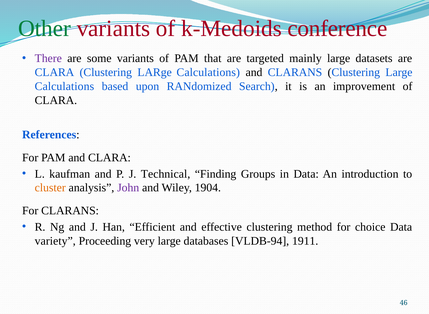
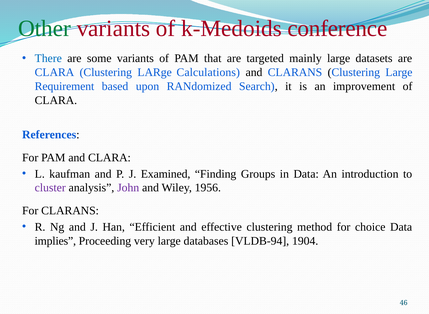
There colour: purple -> blue
Calculations at (64, 86): Calculations -> Requirement
Technical: Technical -> Examined
cluster colour: orange -> purple
1904: 1904 -> 1956
variety: variety -> implies
1911: 1911 -> 1904
